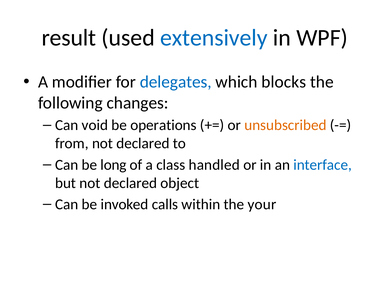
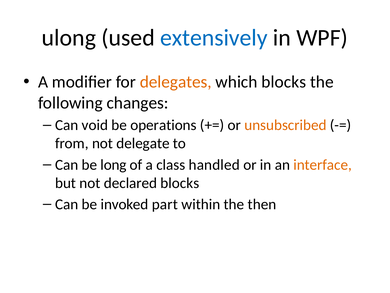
result: result -> ulong
delegates colour: blue -> orange
from not declared: declared -> delegate
interface colour: blue -> orange
declared object: object -> blocks
calls: calls -> part
your: your -> then
